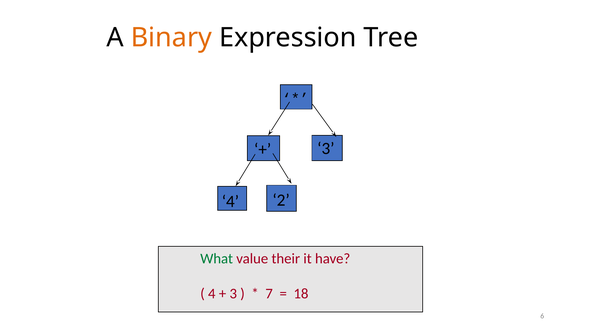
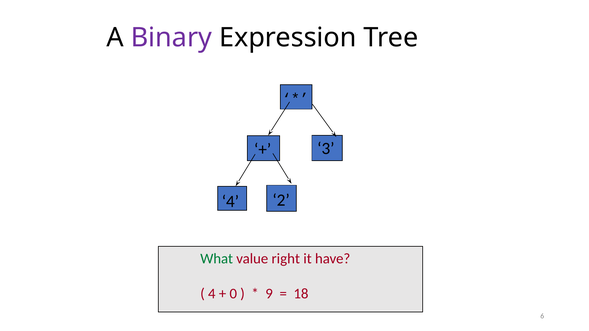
Binary colour: orange -> purple
their: their -> right
3 at (233, 294): 3 -> 0
7: 7 -> 9
